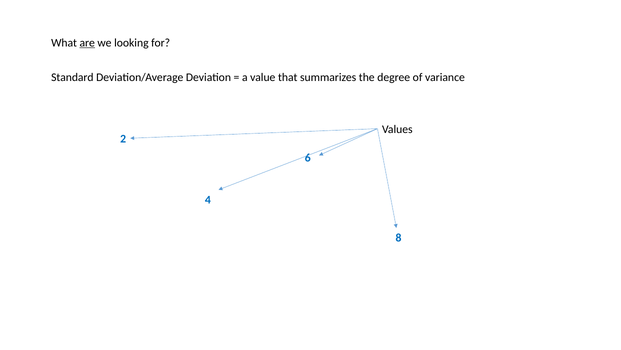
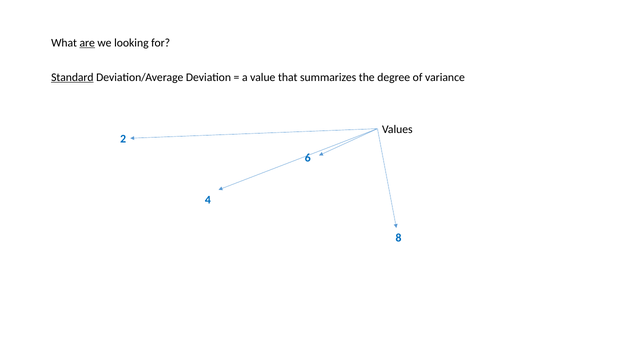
Standard underline: none -> present
